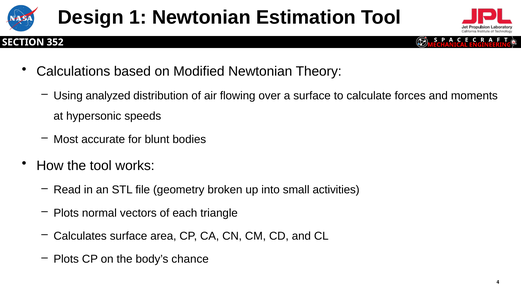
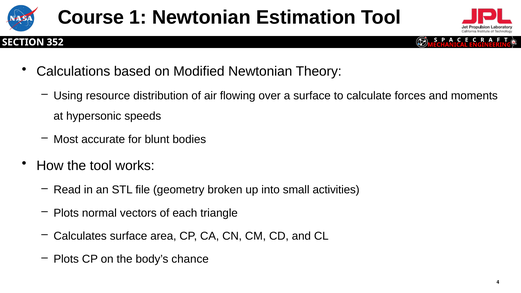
Design: Design -> Course
analyzed: analyzed -> resource
